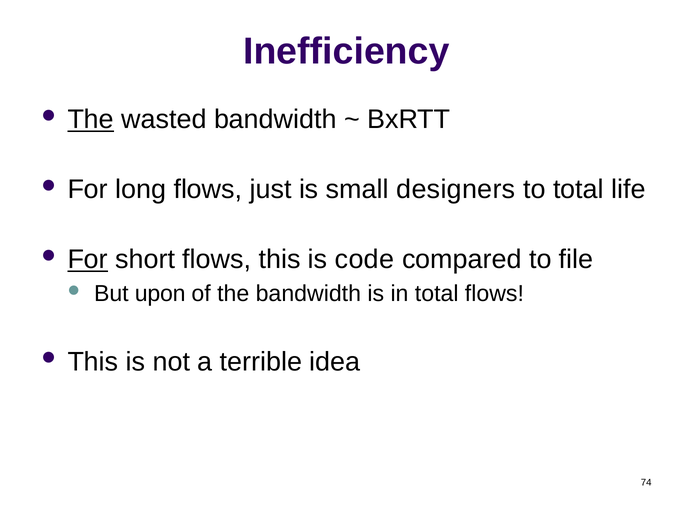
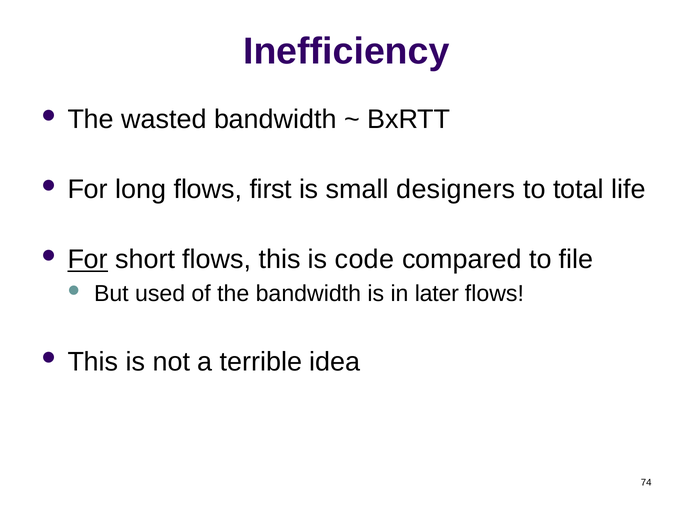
The at (91, 120) underline: present -> none
just: just -> first
upon: upon -> used
in total: total -> later
